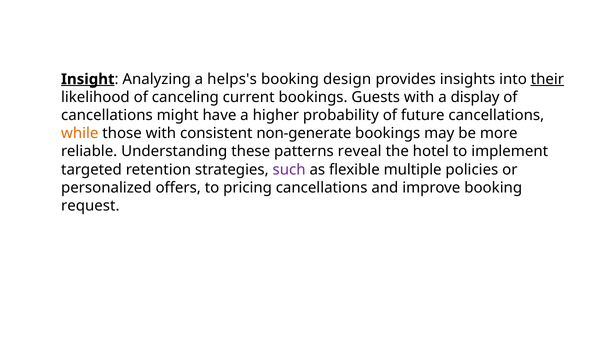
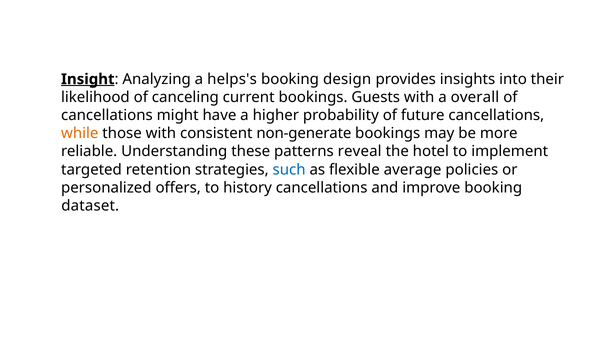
their underline: present -> none
display: display -> overall
such colour: purple -> blue
multiple: multiple -> average
pricing: pricing -> history
request: request -> dataset
